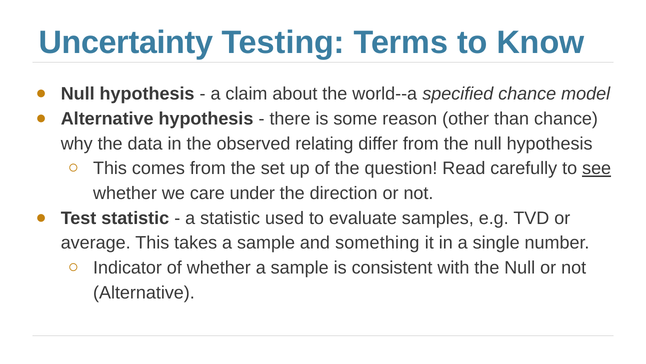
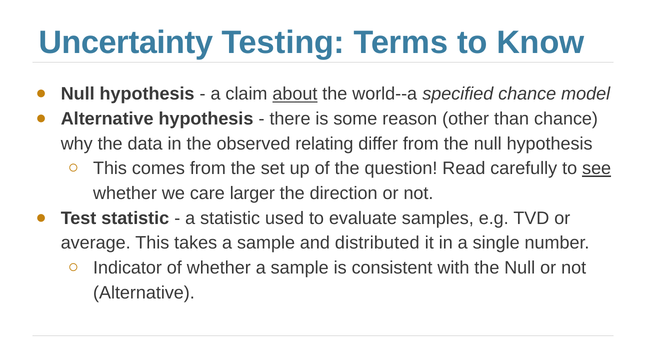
about underline: none -> present
under: under -> larger
something: something -> distributed
